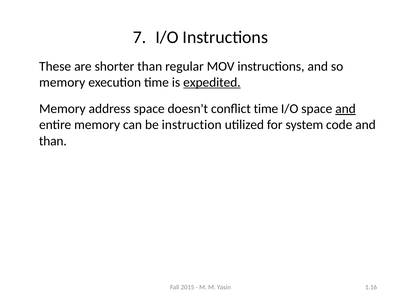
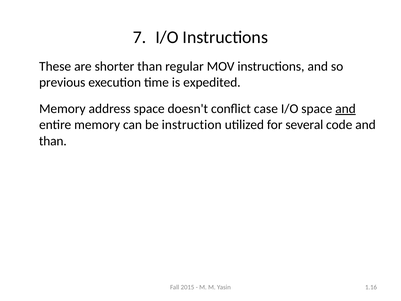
memory at (62, 82): memory -> previous
expedited underline: present -> none
conflict time: time -> case
system: system -> several
